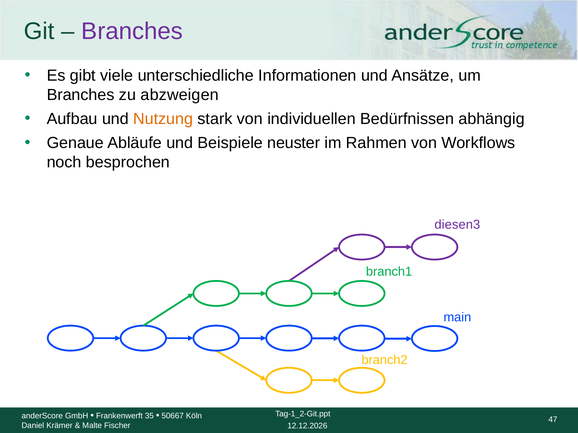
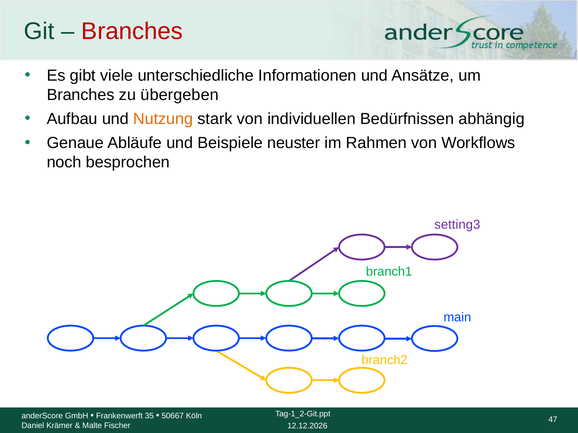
Branches at (132, 31) colour: purple -> red
abzweigen: abzweigen -> übergeben
diesen3: diesen3 -> setting3
